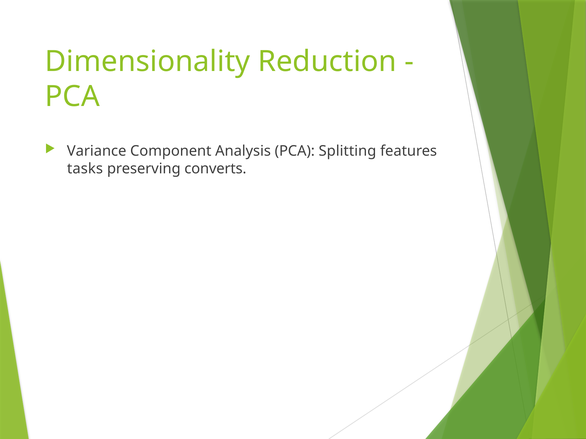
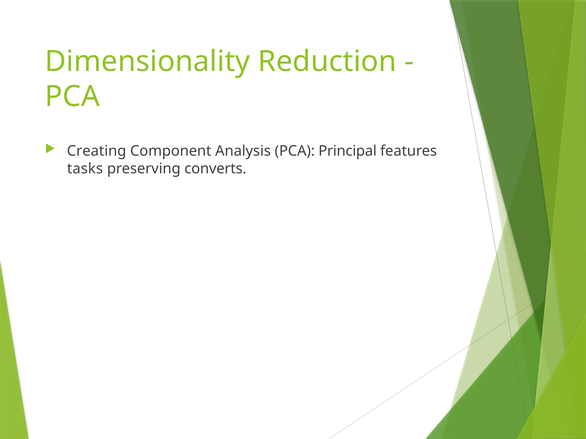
Variance: Variance -> Creating
Splitting: Splitting -> Principal
